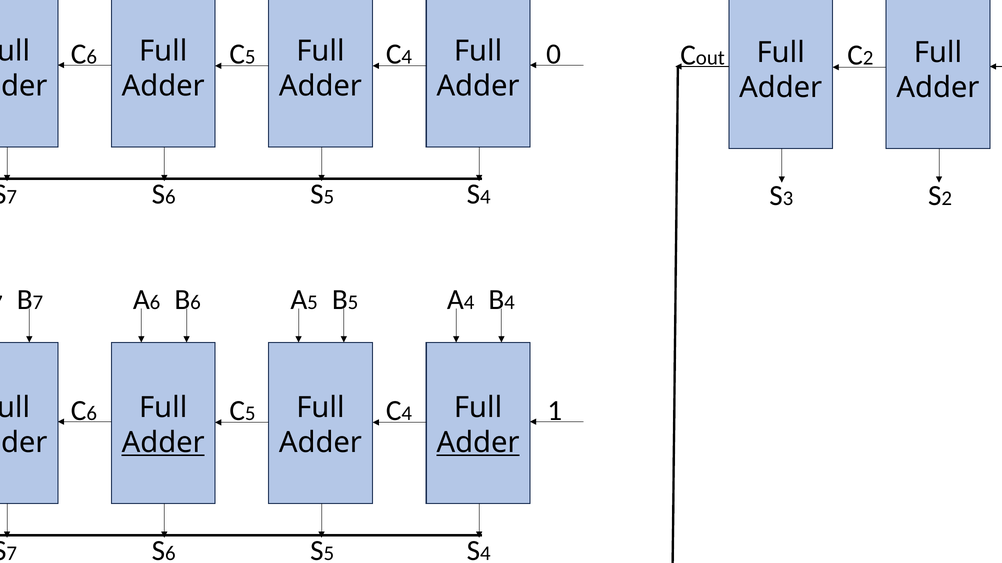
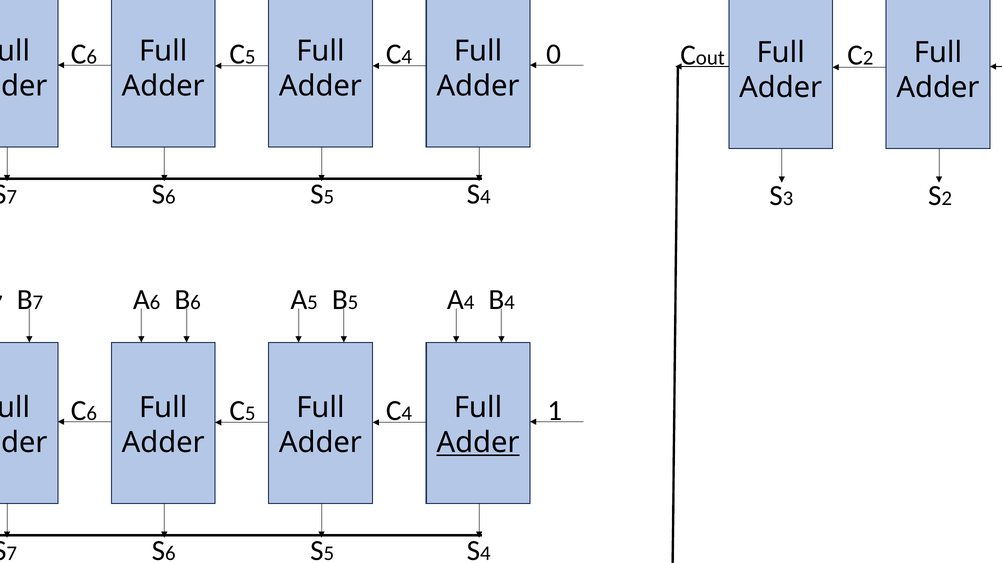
Adder at (163, 443) underline: present -> none
